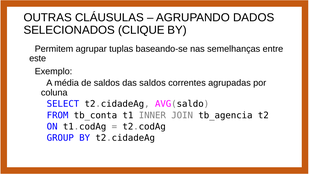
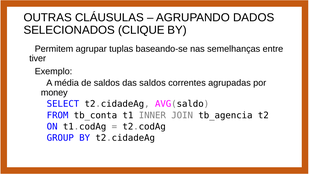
este: este -> tiver
coluna: coluna -> money
